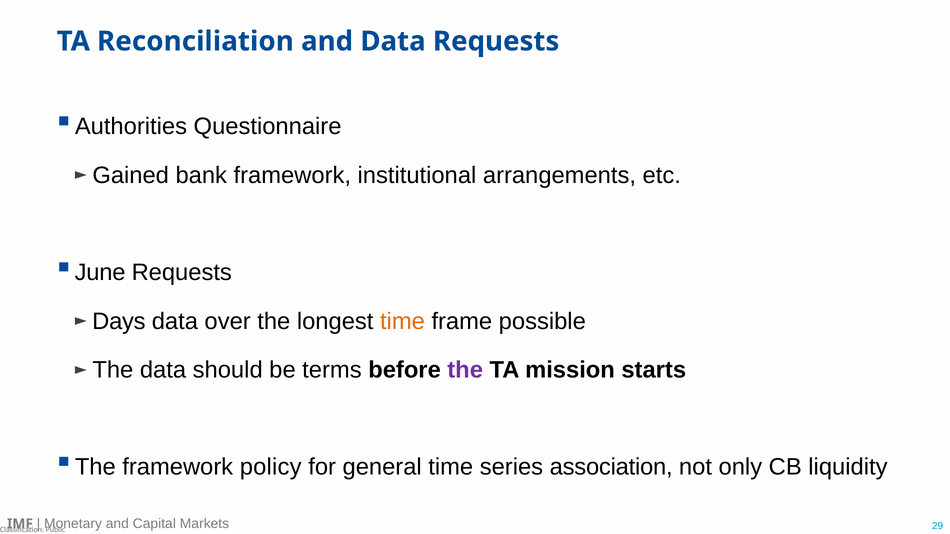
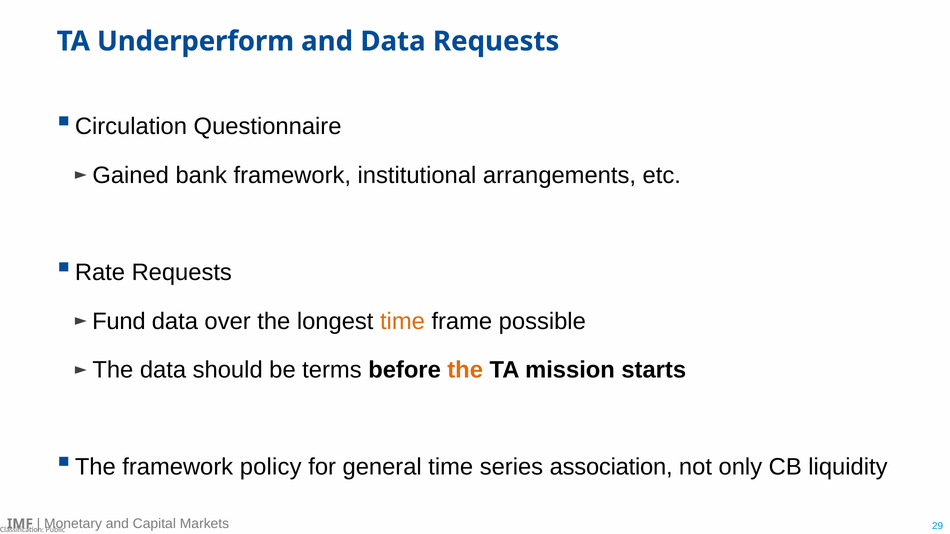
Reconciliation: Reconciliation -> Underperform
Authorities: Authorities -> Circulation
June: June -> Rate
Days: Days -> Fund
the at (465, 370) colour: purple -> orange
